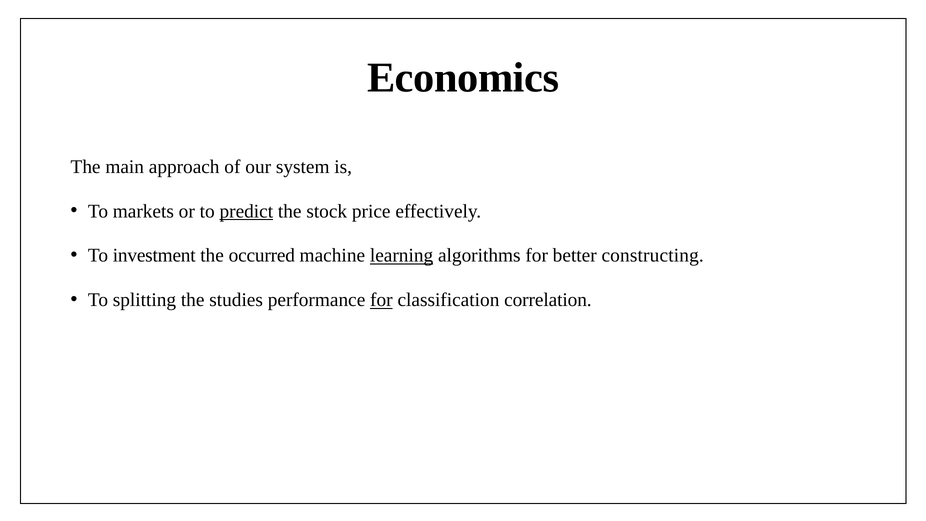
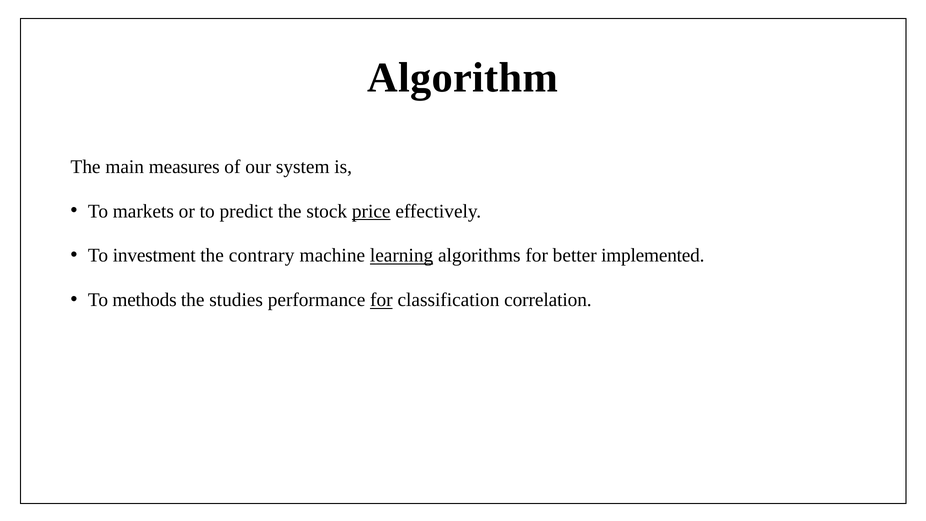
Economics: Economics -> Algorithm
approach: approach -> measures
predict underline: present -> none
price underline: none -> present
occurred: occurred -> contrary
constructing: constructing -> implemented
splitting: splitting -> methods
